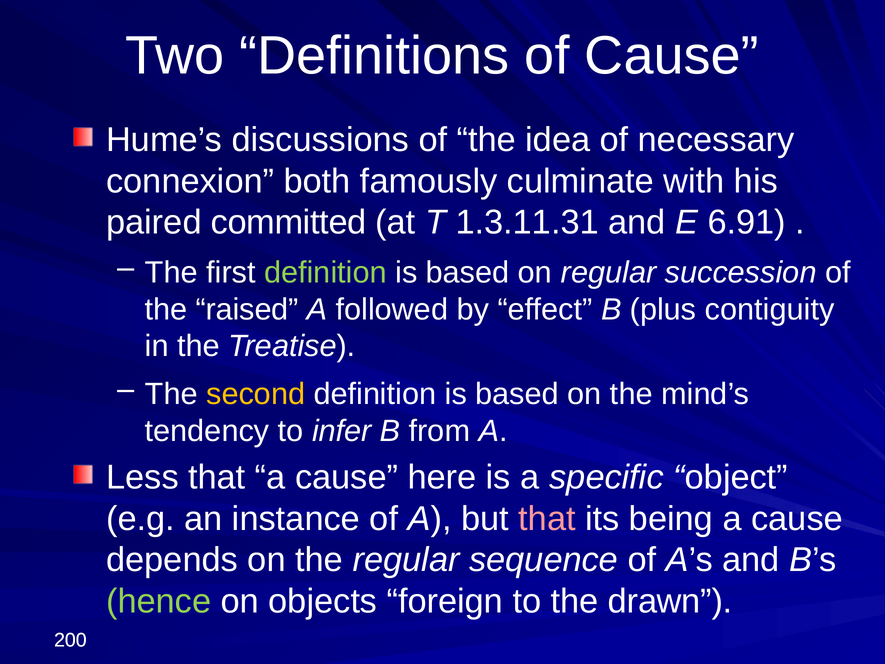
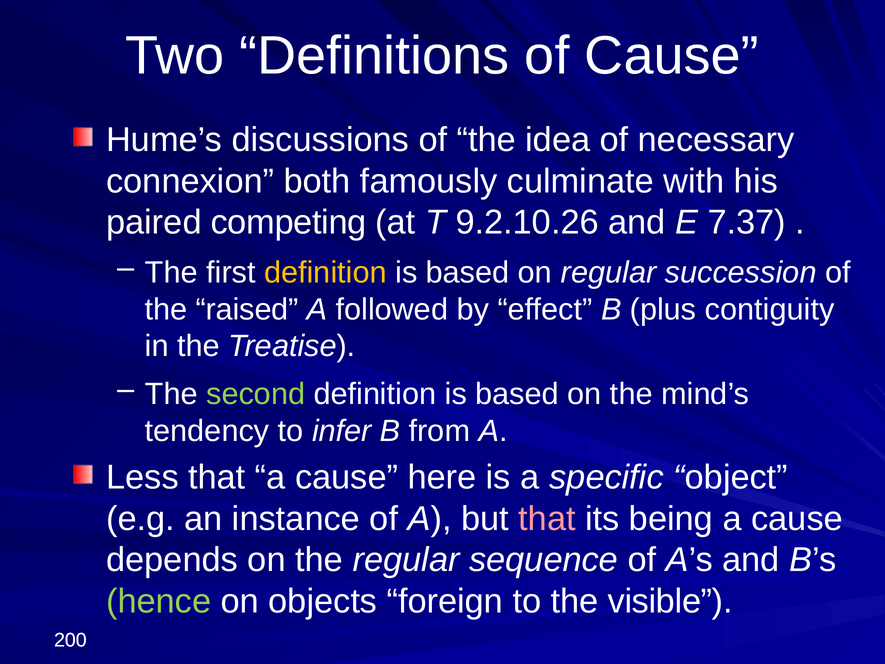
committed: committed -> competing
1.3.11.31: 1.3.11.31 -> 9.2.10.26
6.91: 6.91 -> 7.37
definition at (325, 272) colour: light green -> yellow
second colour: yellow -> light green
drawn: drawn -> visible
